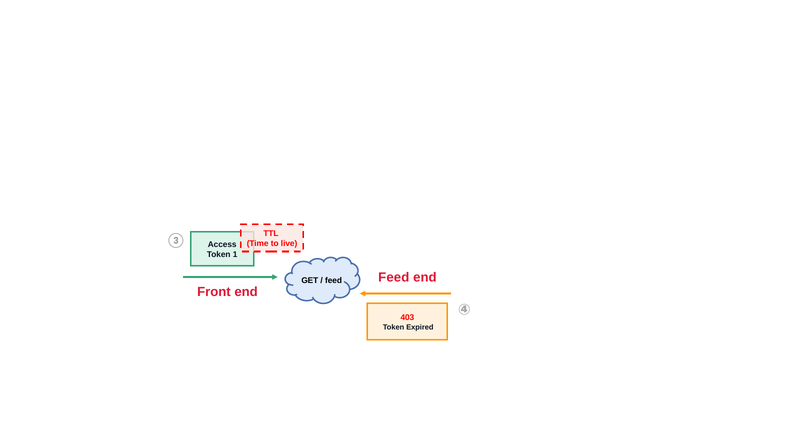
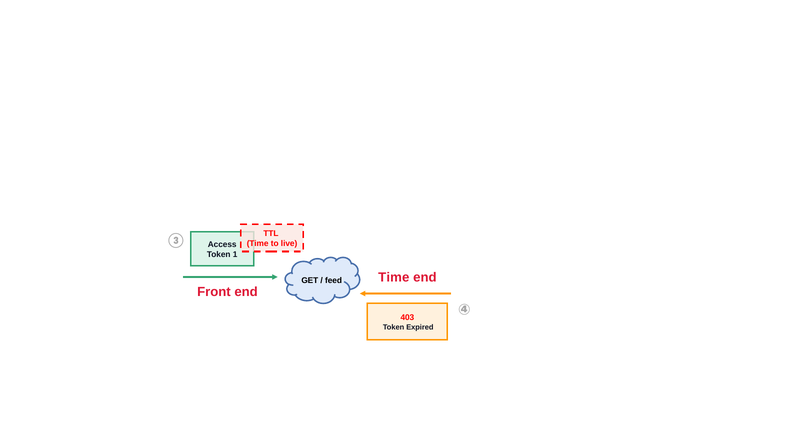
feed Feed: Feed -> Time
